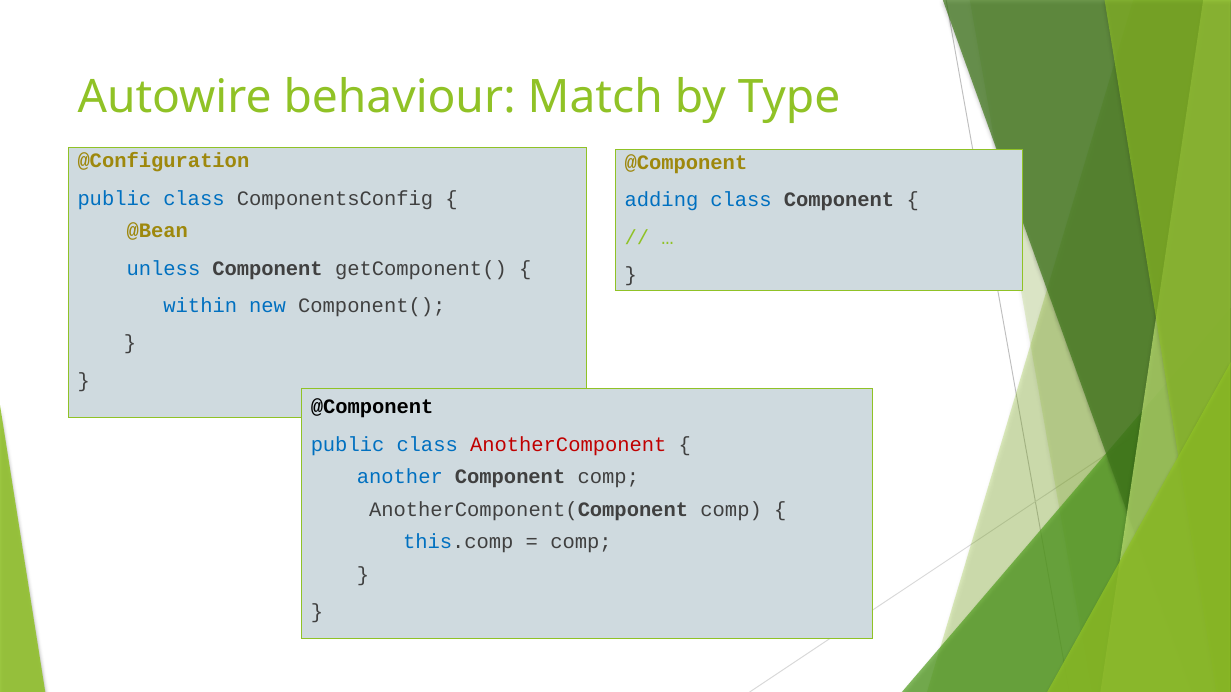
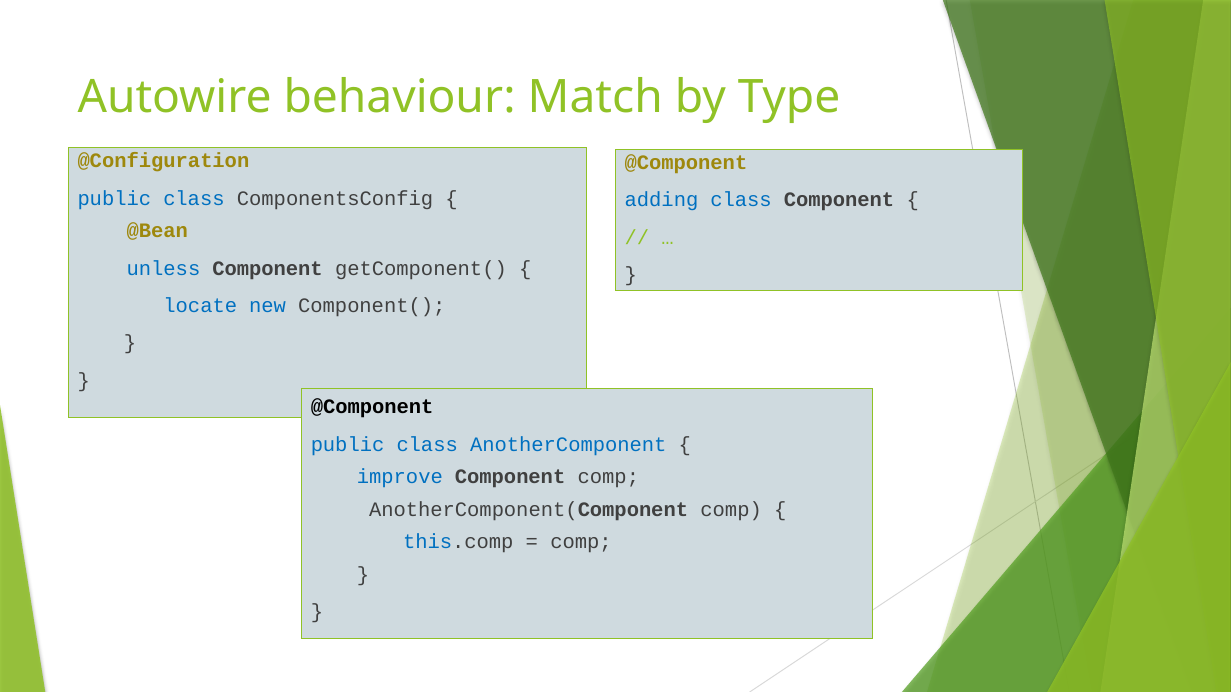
within: within -> locate
AnotherComponent colour: red -> blue
another: another -> improve
